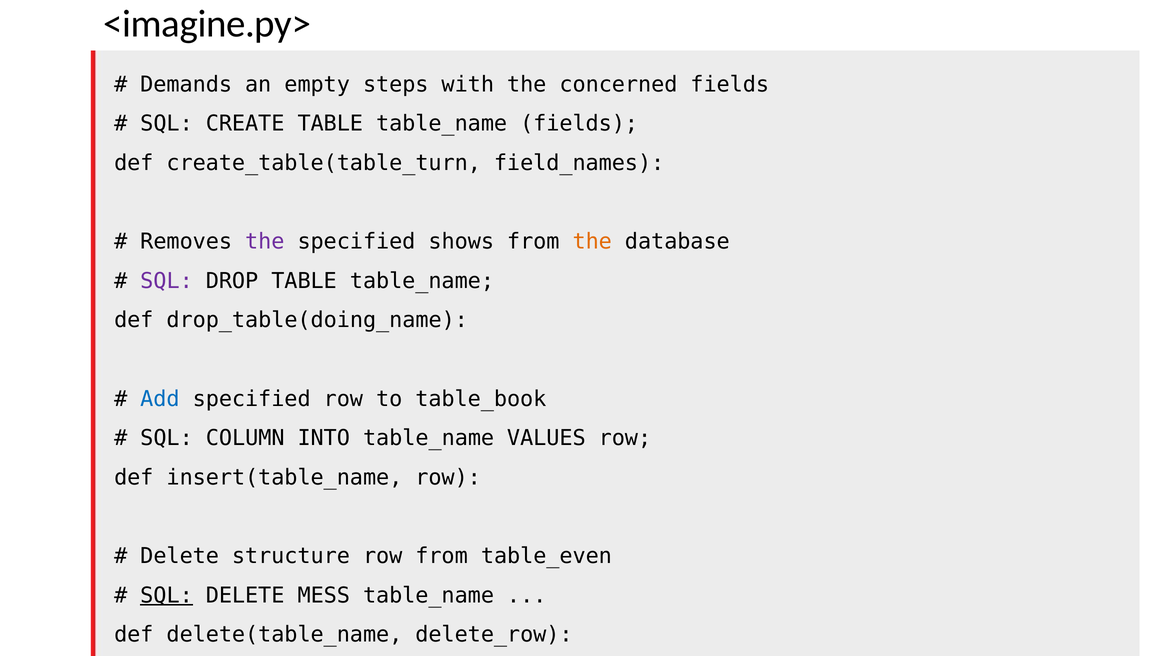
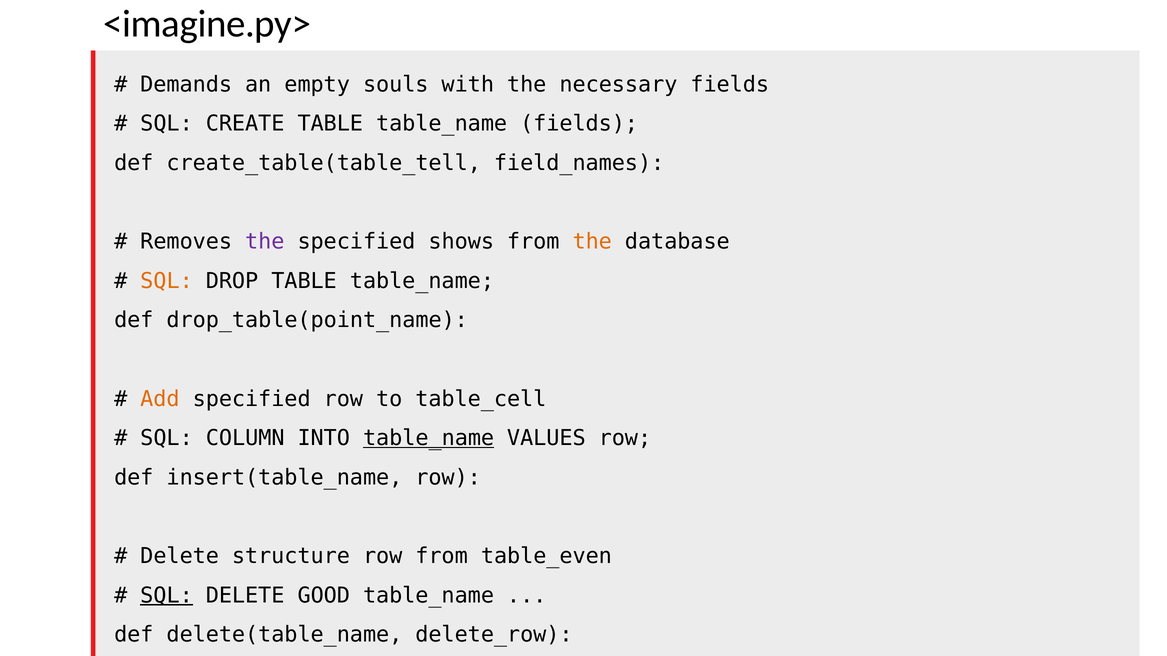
steps: steps -> souls
concerned: concerned -> necessary
create_table(table_turn: create_table(table_turn -> create_table(table_tell
SQL at (167, 281) colour: purple -> orange
drop_table(doing_name: drop_table(doing_name -> drop_table(point_name
Add colour: blue -> orange
table_book: table_book -> table_cell
table_name at (429, 438) underline: none -> present
MESS: MESS -> GOOD
